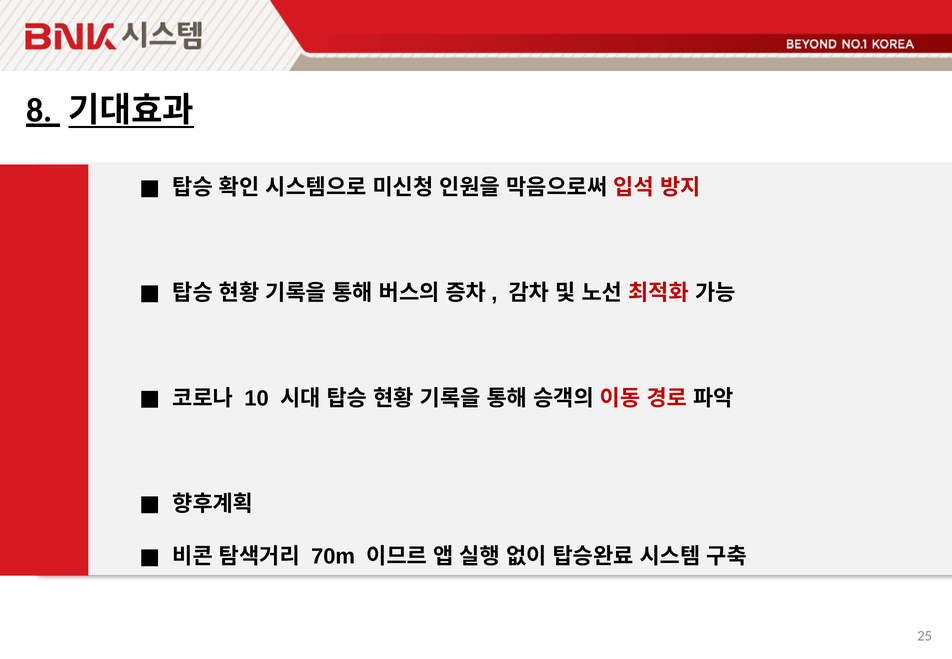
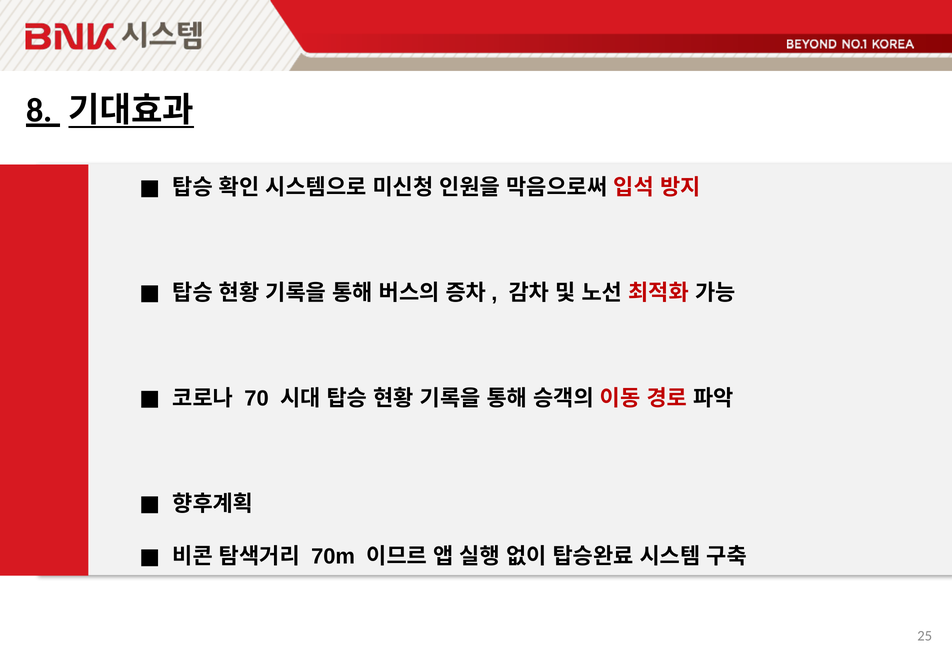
10: 10 -> 70
